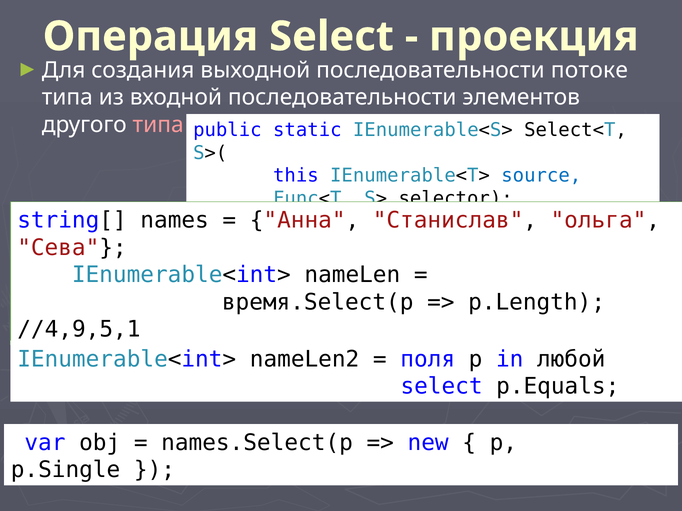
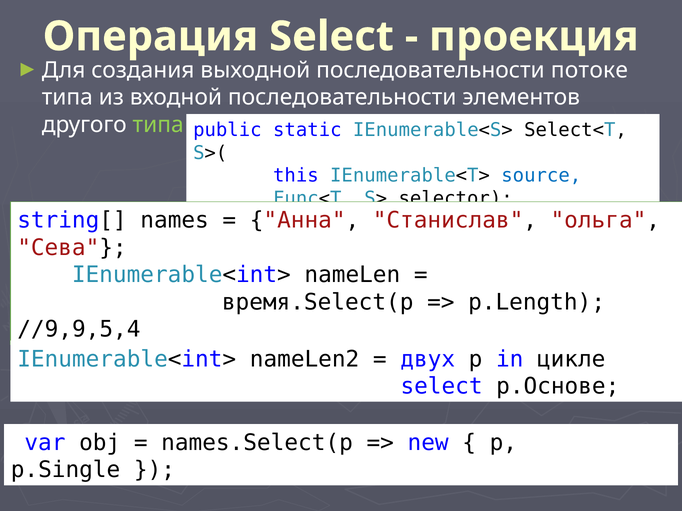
типа at (158, 125) colour: pink -> light green
//4,9,5,1: //4,9,5,1 -> //9,9,5,4
поля: поля -> двух
любой: любой -> цикле
p.Equals: p.Equals -> p.Основе
